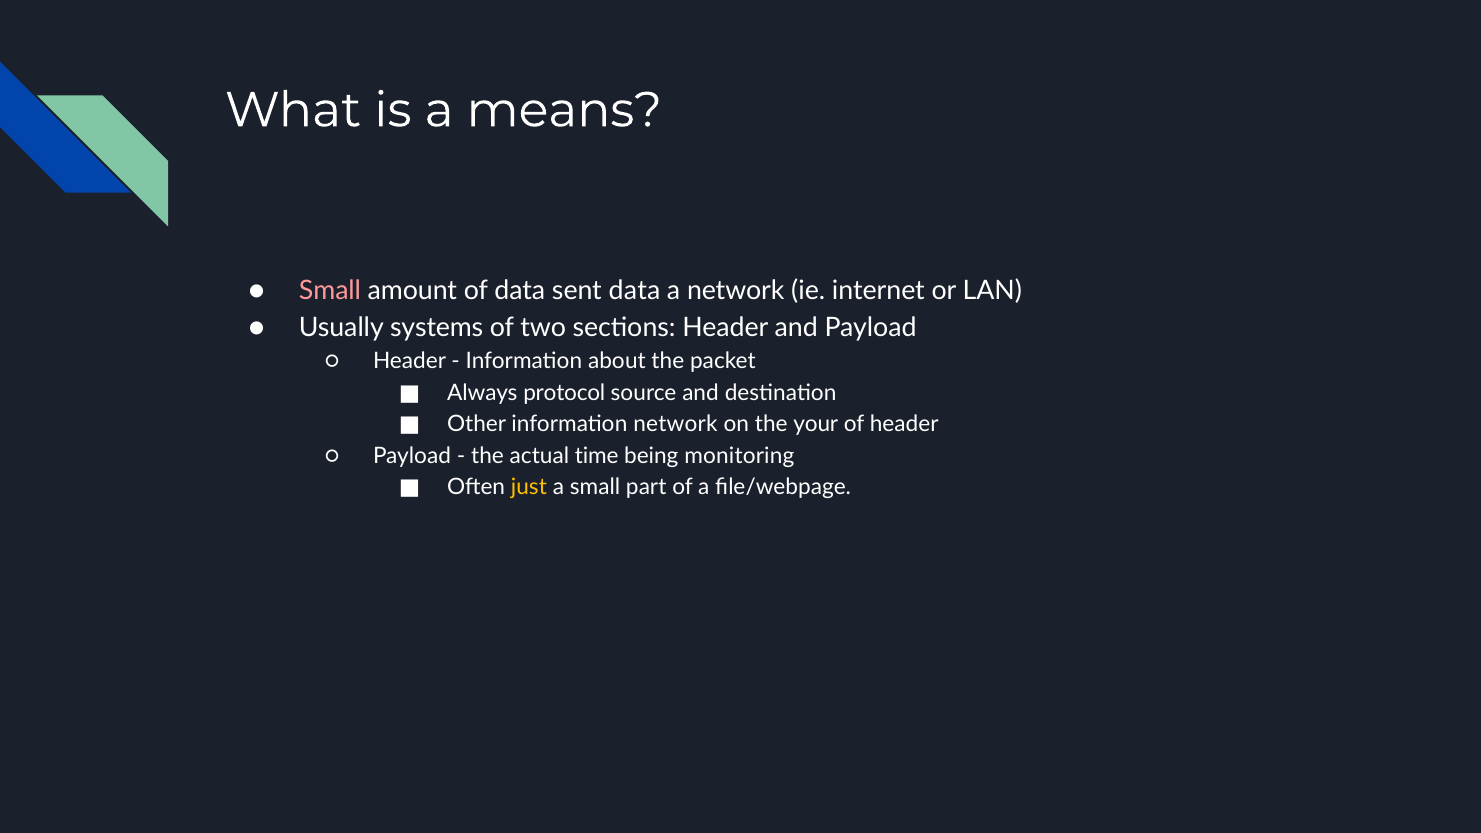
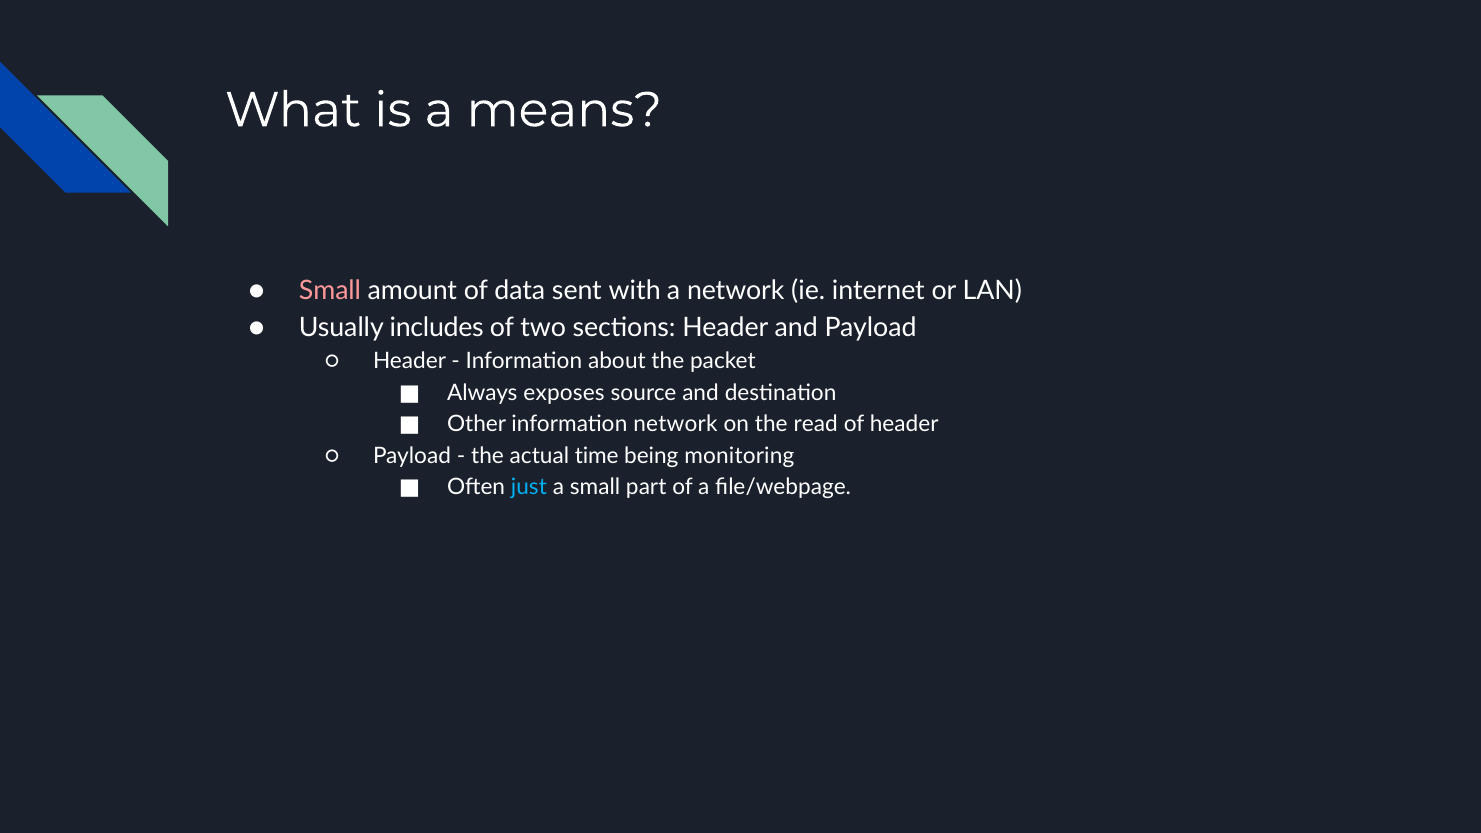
sent data: data -> with
systems: systems -> includes
protocol: protocol -> exposes
your: your -> read
just colour: yellow -> light blue
